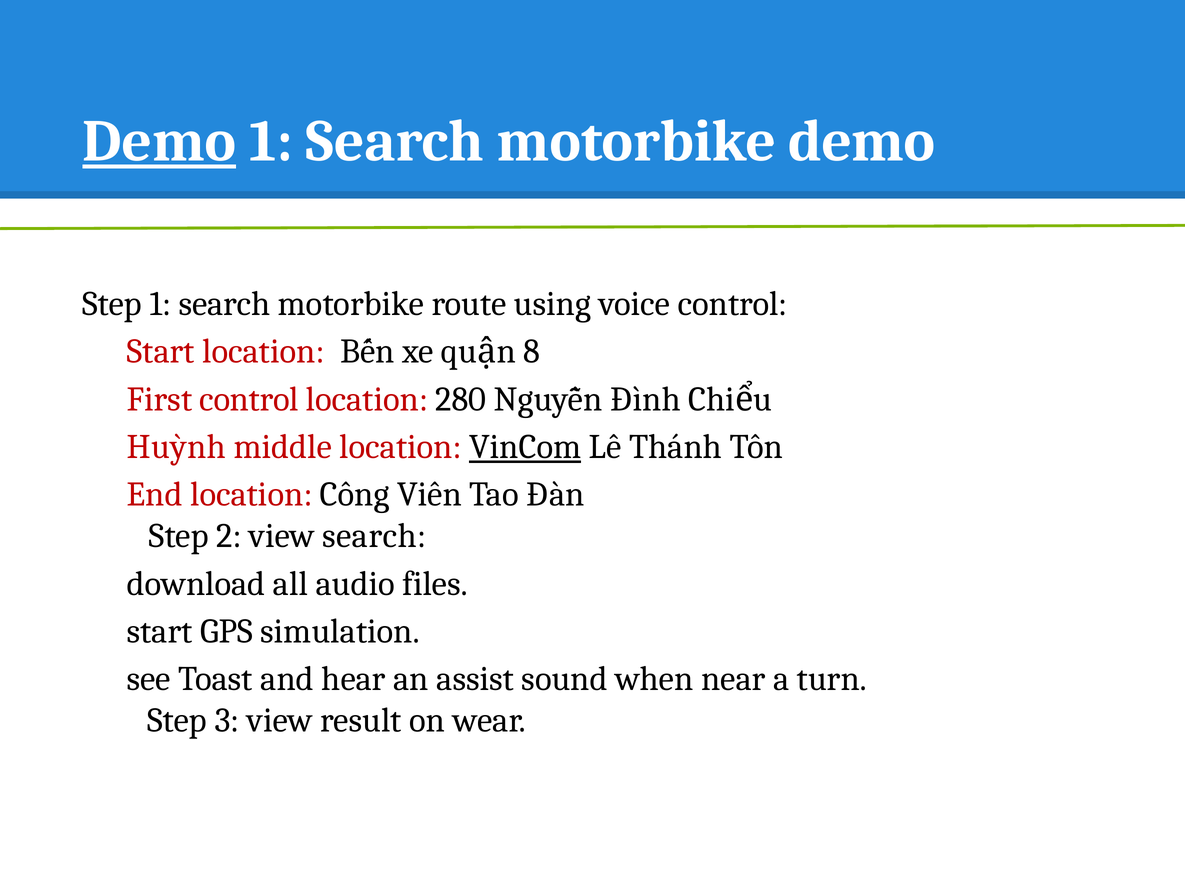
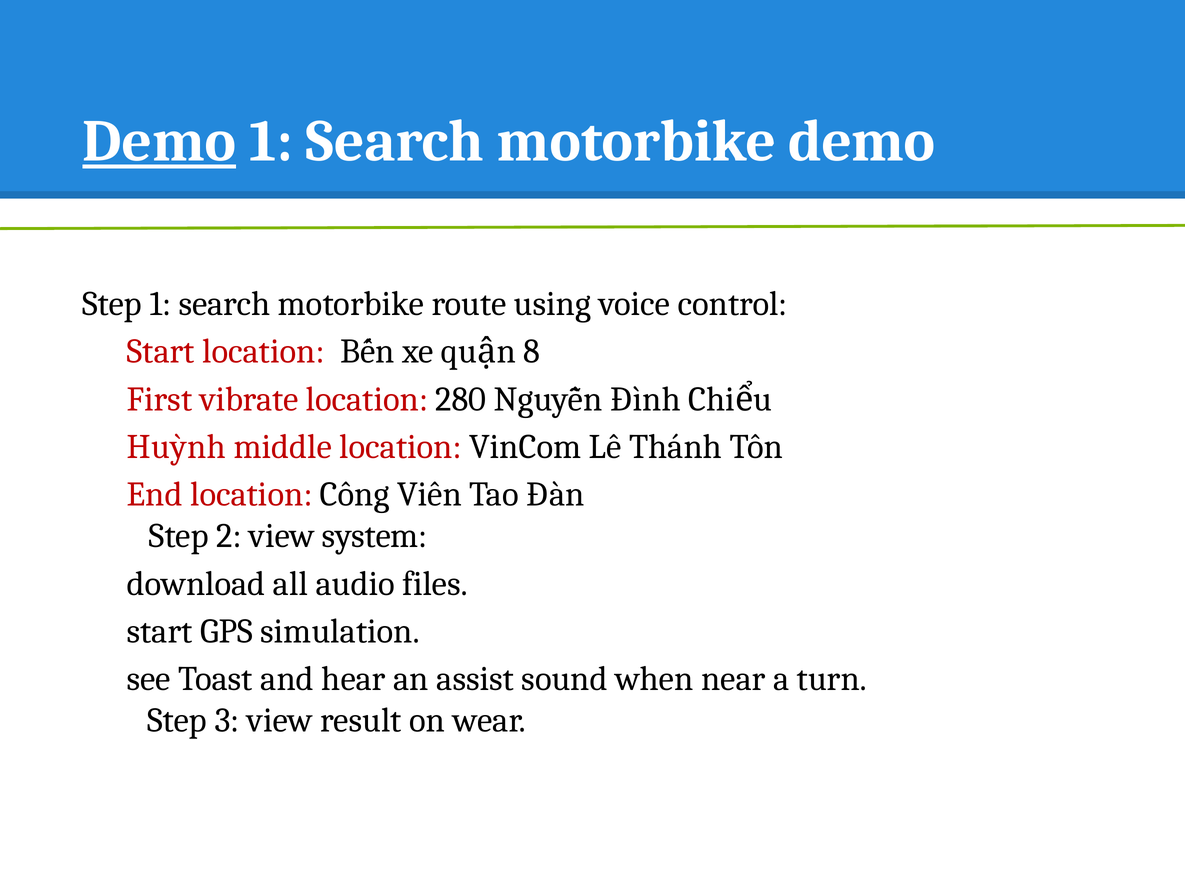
First control: control -> vibrate
VinCom underline: present -> none
view search: search -> system
